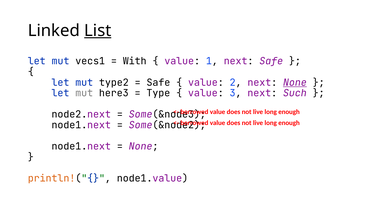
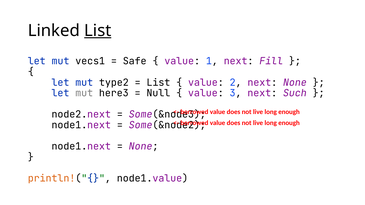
With: With -> Safe
next Safe: Safe -> Fill
Safe at (158, 83): Safe -> List
None at (295, 83) underline: present -> none
Type: Type -> Null
